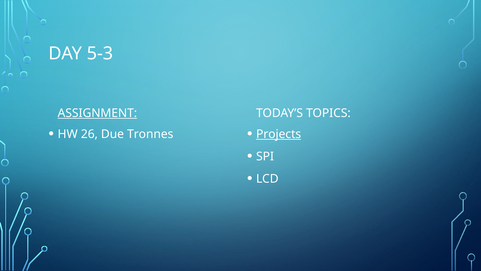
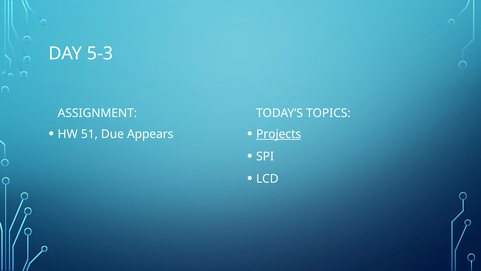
ASSIGNMENT underline: present -> none
26: 26 -> 51
Tronnes: Tronnes -> Appears
